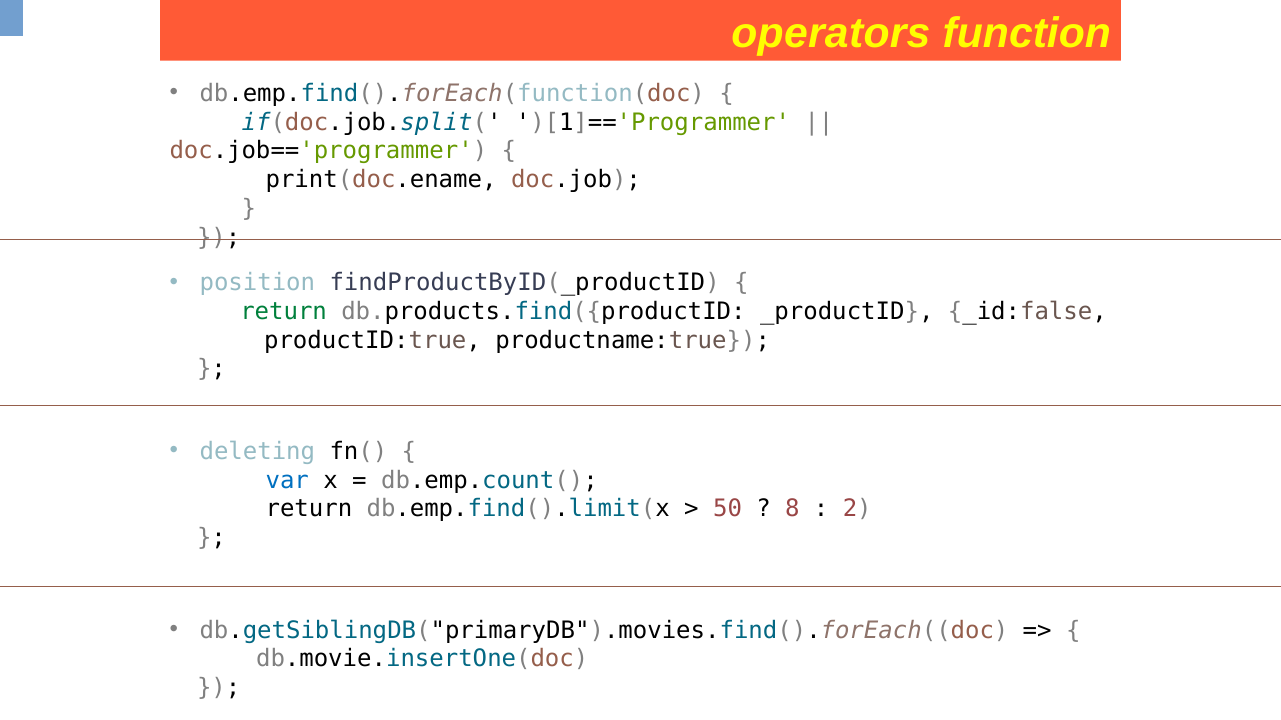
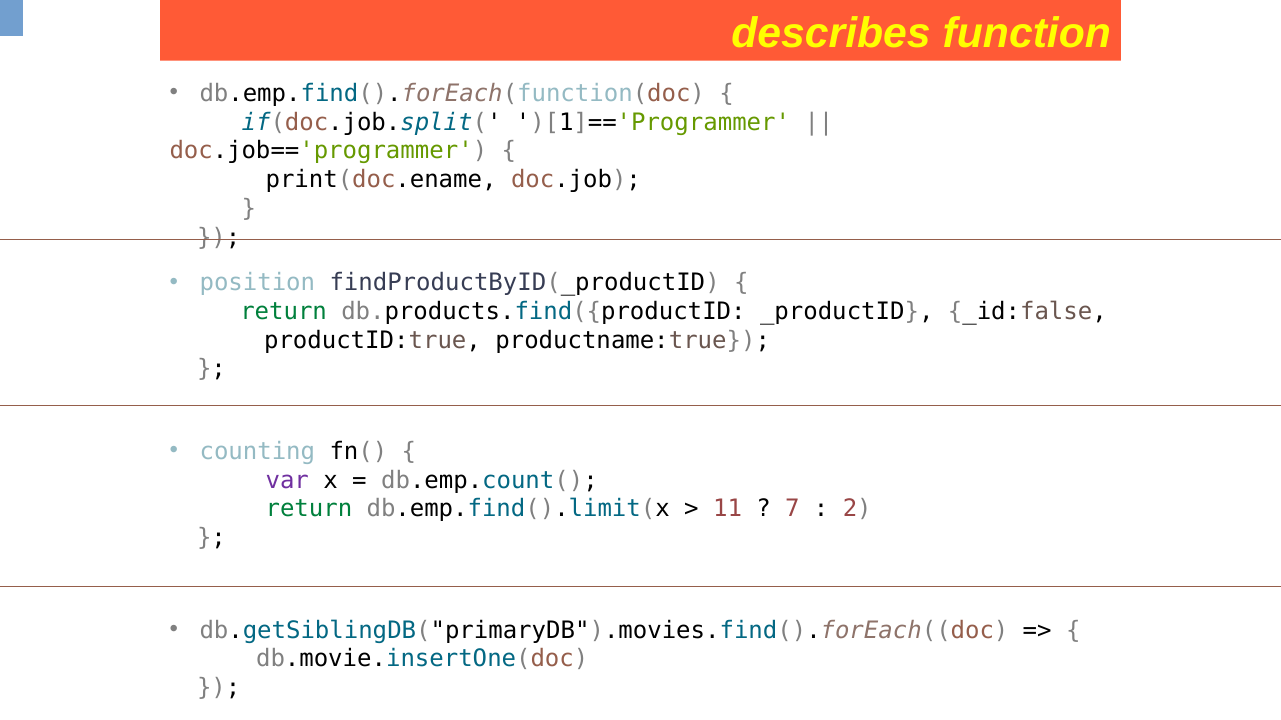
operators: operators -> describes
deleting: deleting -> counting
var colour: blue -> purple
return at (309, 509) colour: black -> green
50: 50 -> 11
8: 8 -> 7
